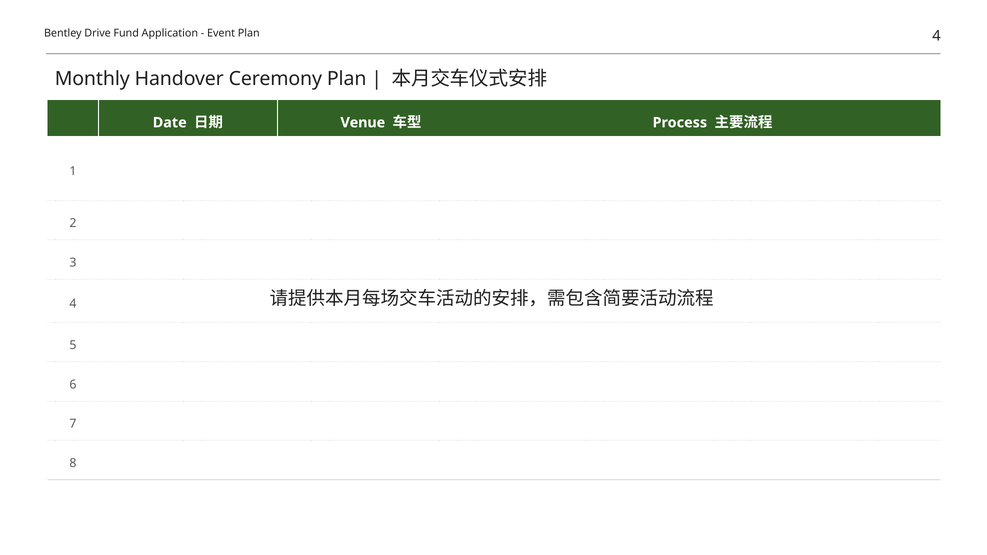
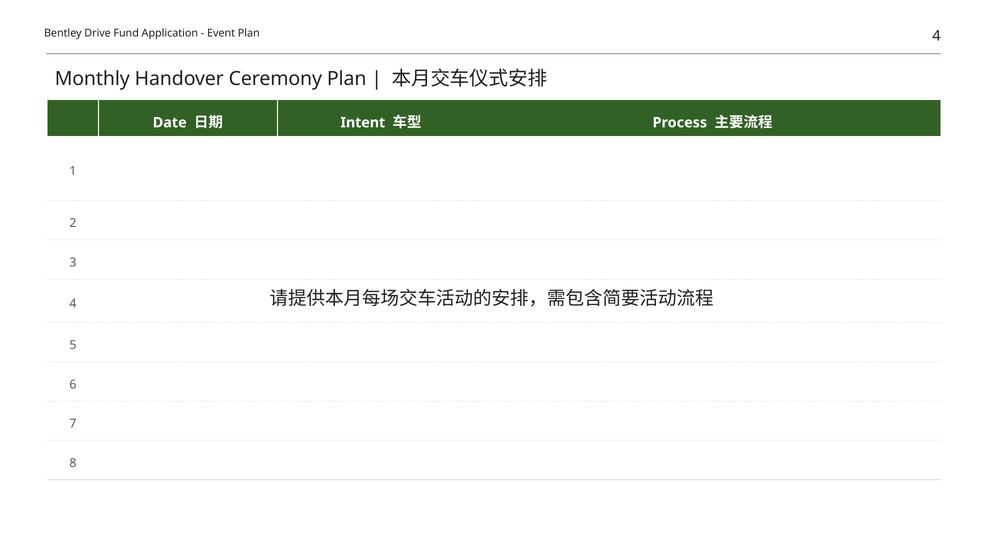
Venue: Venue -> Intent
